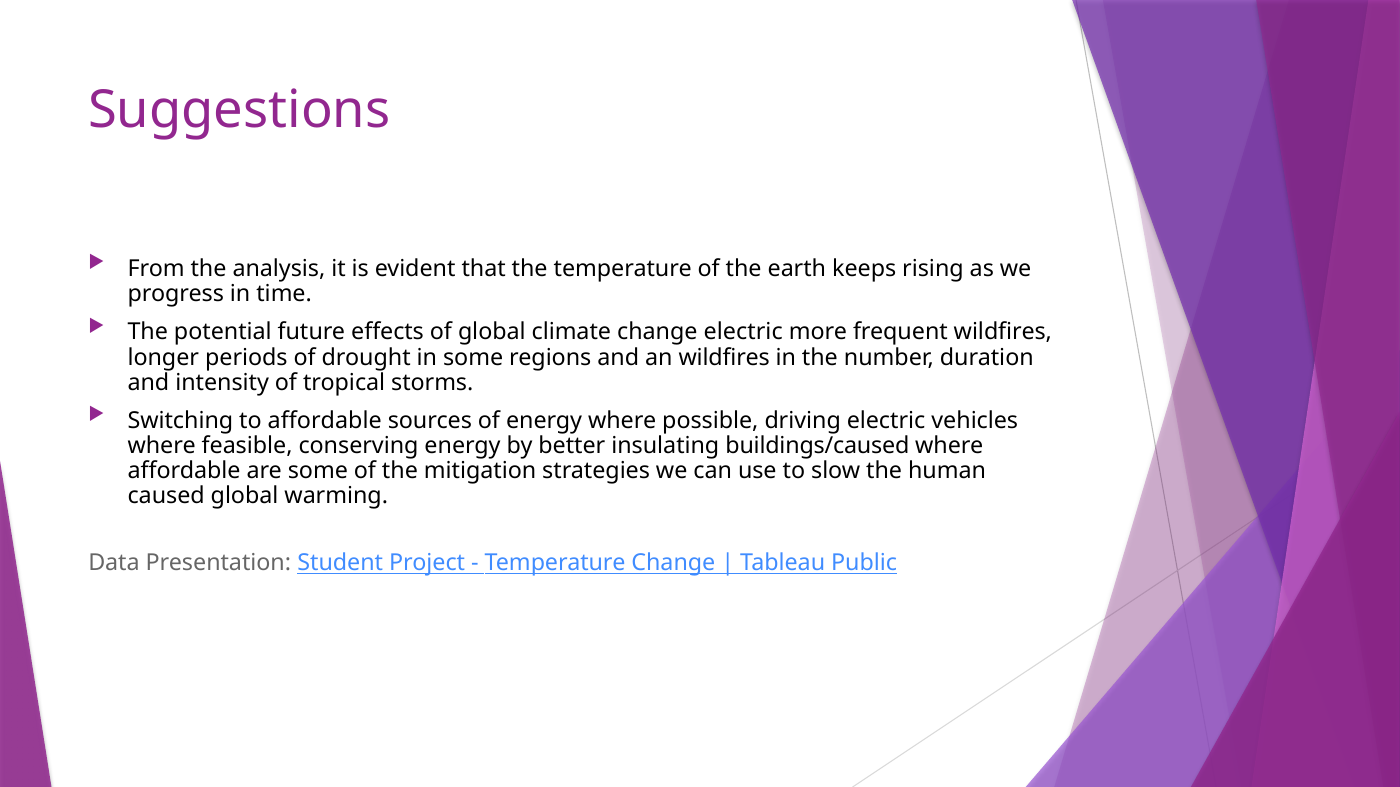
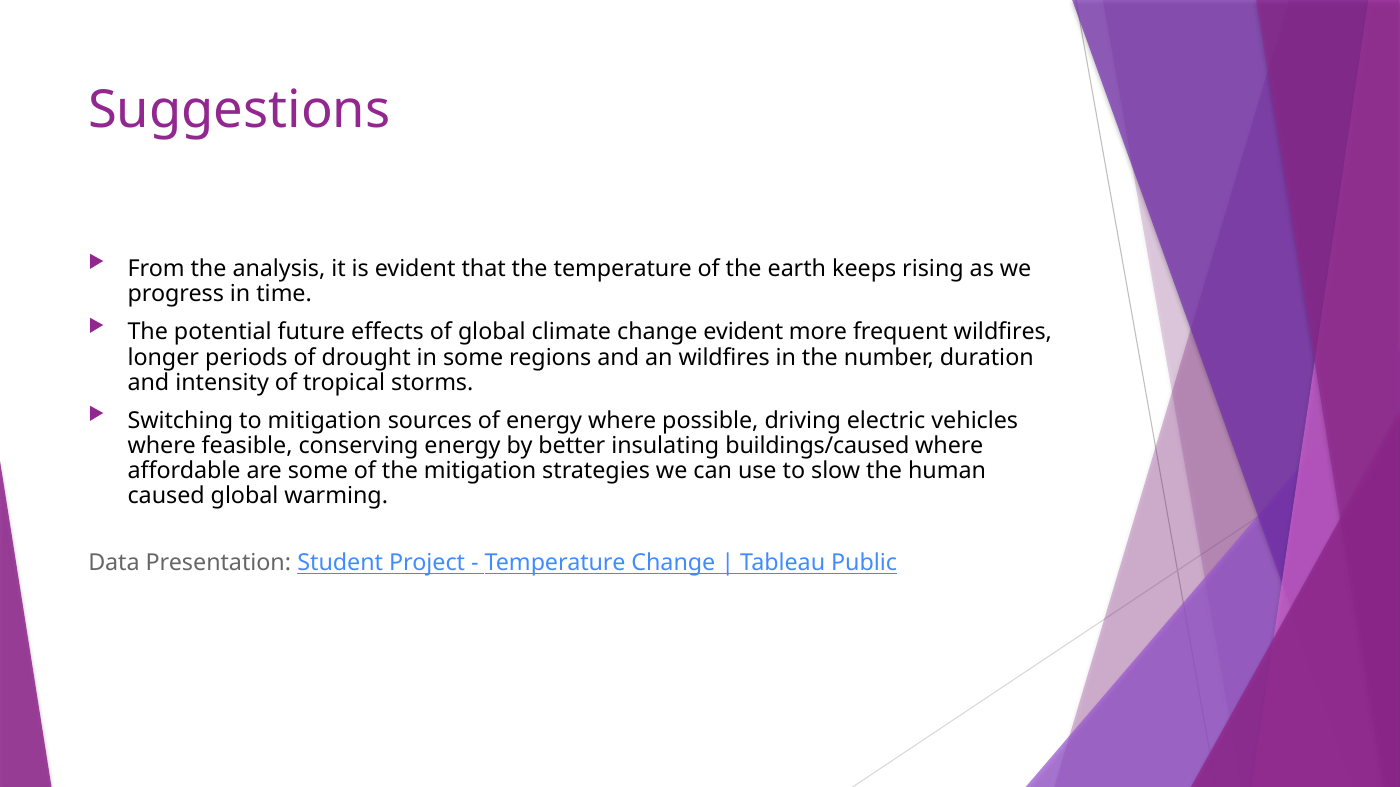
change electric: electric -> evident
to affordable: affordable -> mitigation
